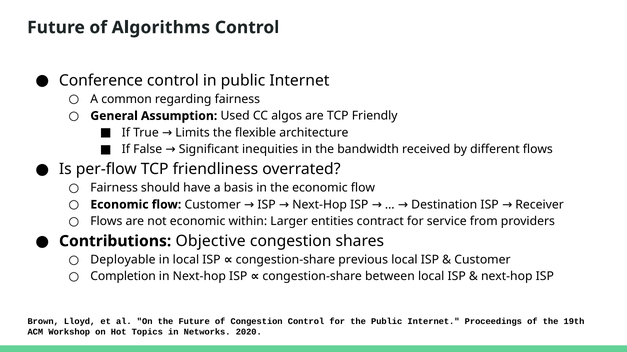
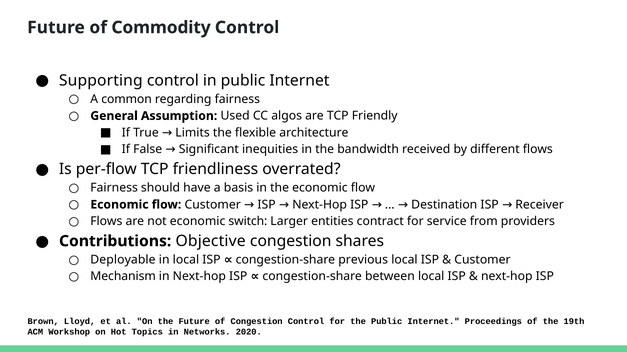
Algorithms: Algorithms -> Commodity
Conference: Conference -> Supporting
within: within -> switch
Completion: Completion -> Mechanism
